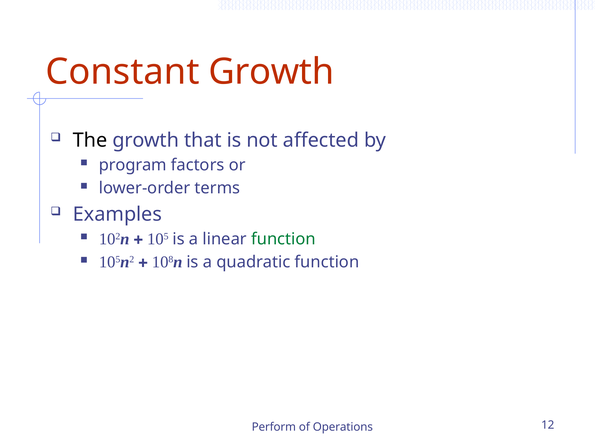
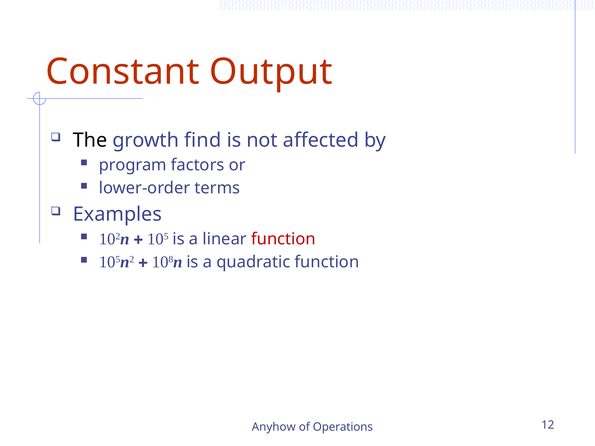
Constant Growth: Growth -> Output
that: that -> find
function at (283, 239) colour: green -> red
Perform: Perform -> Anyhow
